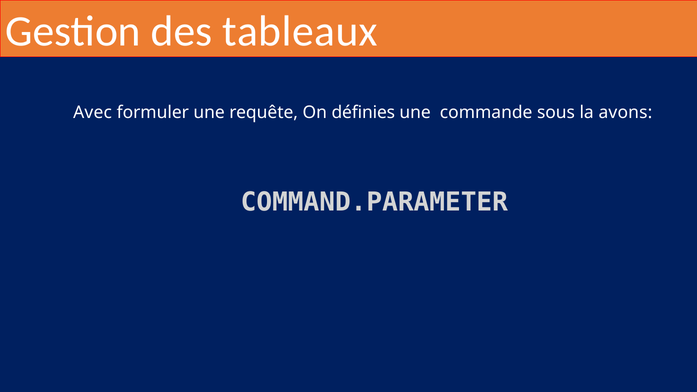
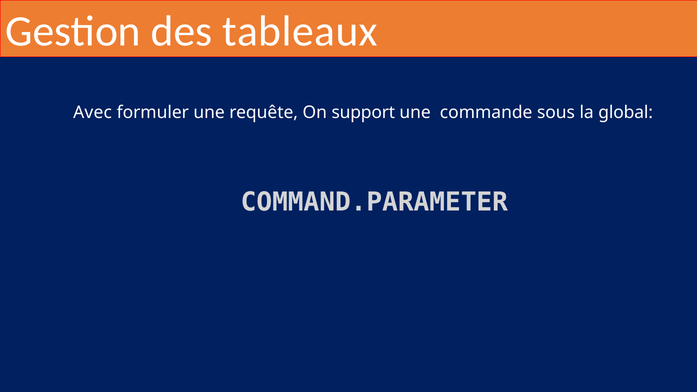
définies: définies -> support
avons: avons -> global
